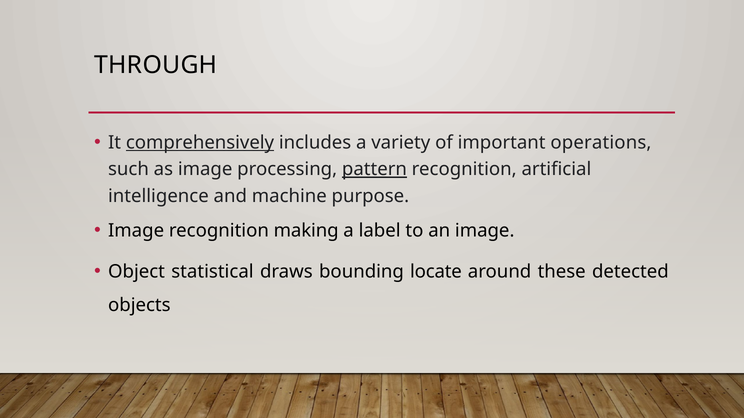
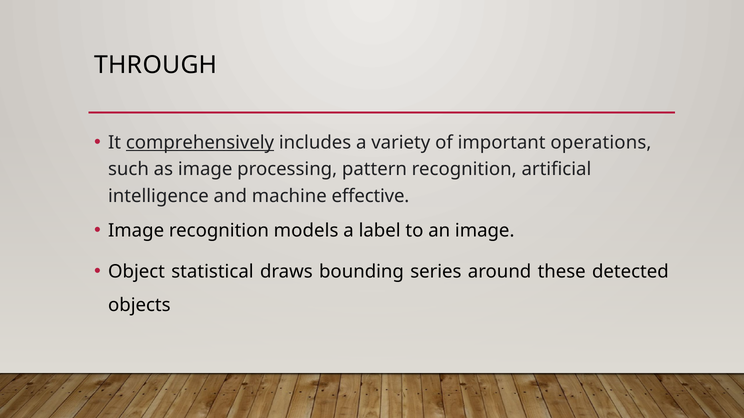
pattern underline: present -> none
purpose: purpose -> effective
making: making -> models
locate: locate -> series
